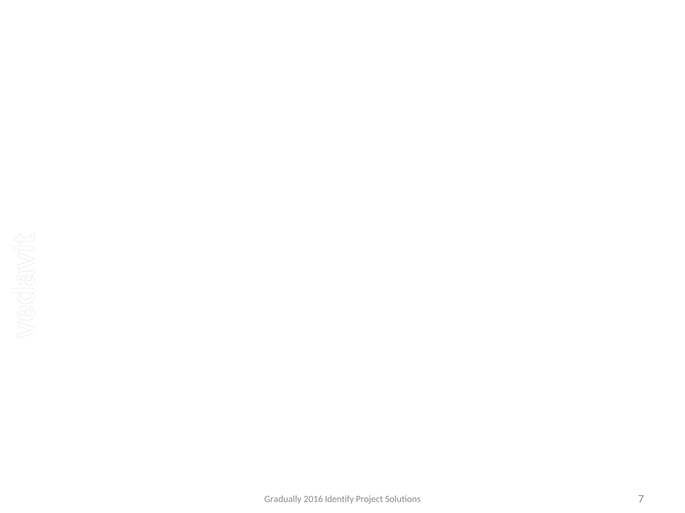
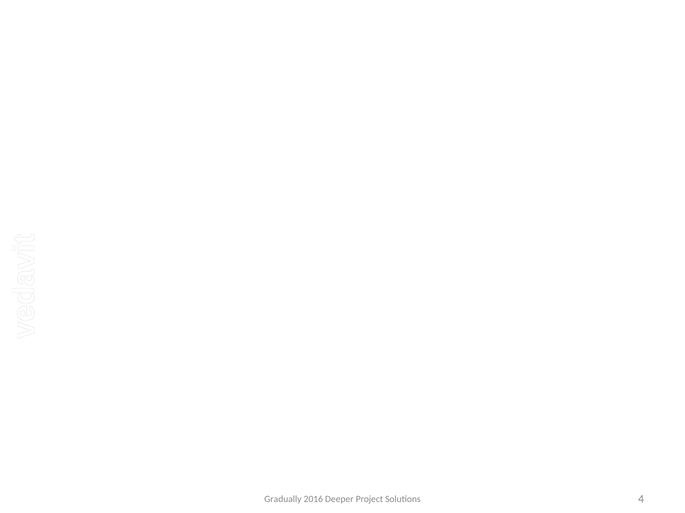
Identify: Identify -> Deeper
7: 7 -> 4
